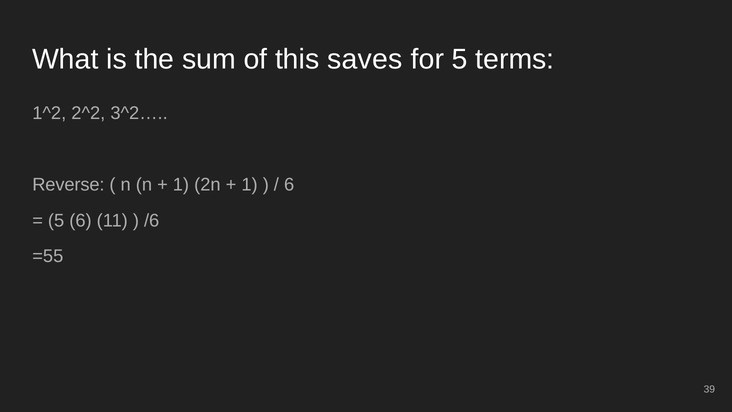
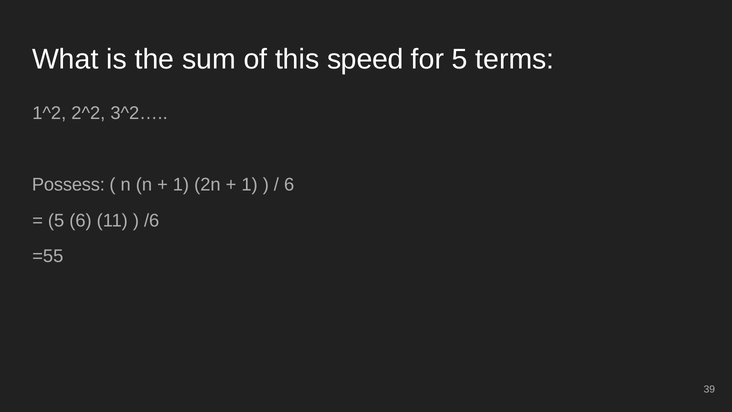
saves: saves -> speed
Reverse: Reverse -> Possess
